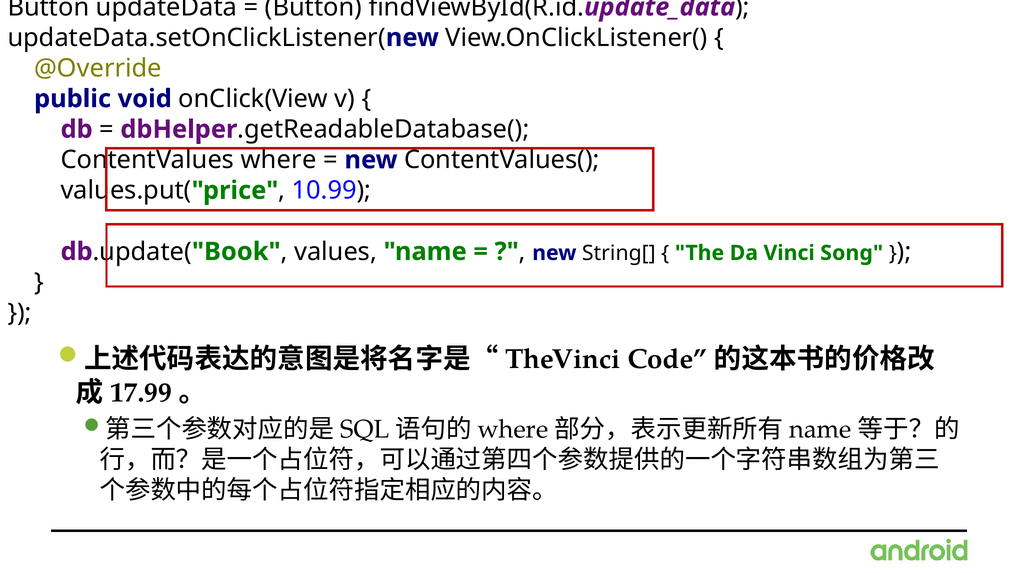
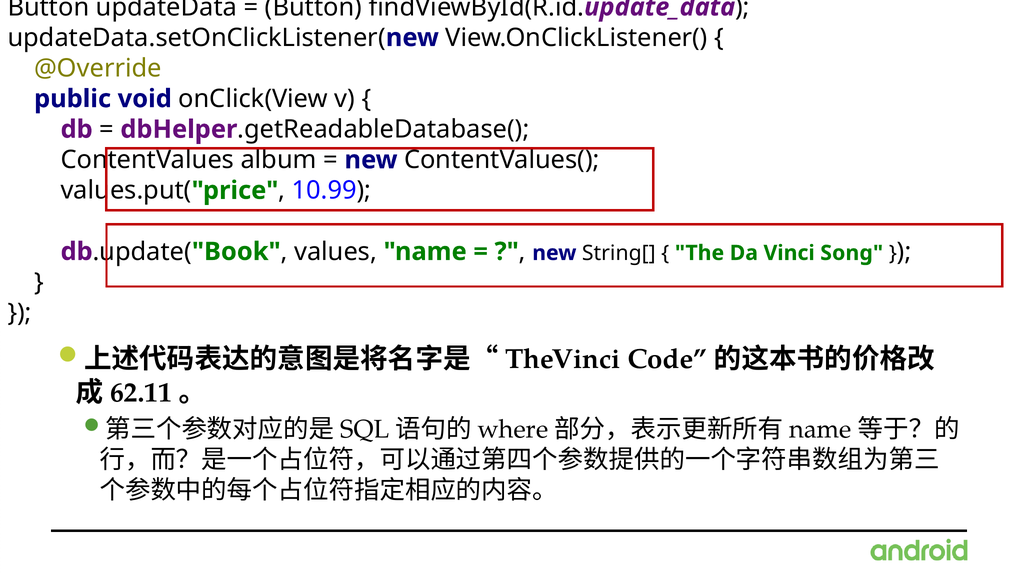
ContentValues where: where -> album
17.99: 17.99 -> 62.11
